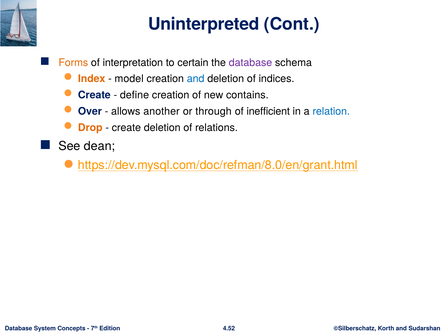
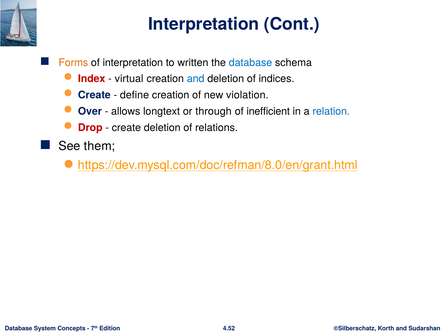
Uninterpreted at (204, 24): Uninterpreted -> Interpretation
certain: certain -> written
database at (250, 62) colour: purple -> blue
Index colour: orange -> red
model: model -> virtual
contains: contains -> violation
another: another -> longtext
Drop colour: orange -> red
dean: dean -> them
